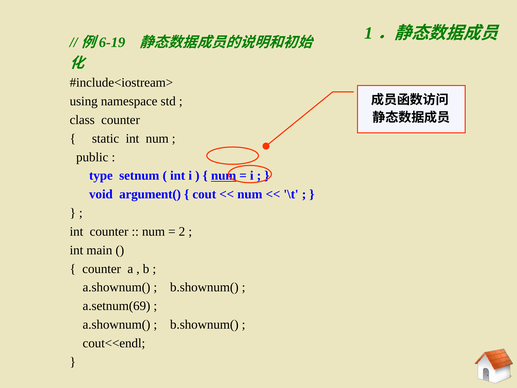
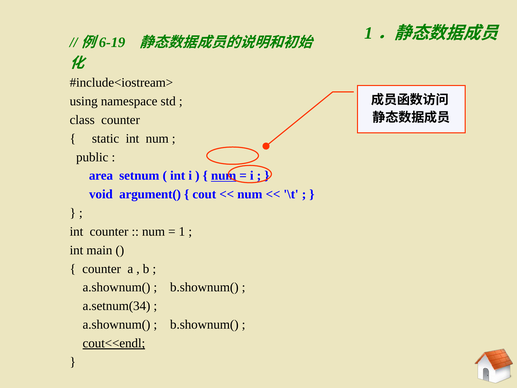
type: type -> area
2: 2 -> 1
a.setnum(69: a.setnum(69 -> a.setnum(34
cout<<endl underline: none -> present
